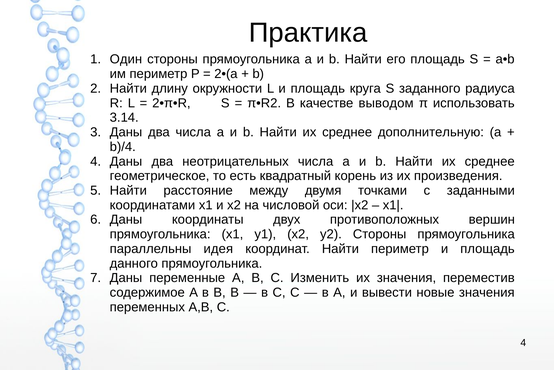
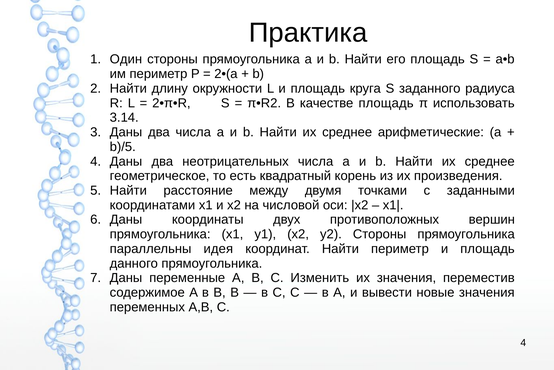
качестве выводом: выводом -> площадь
дополнительную: дополнительную -> арифметические
b)/4: b)/4 -> b)/5
